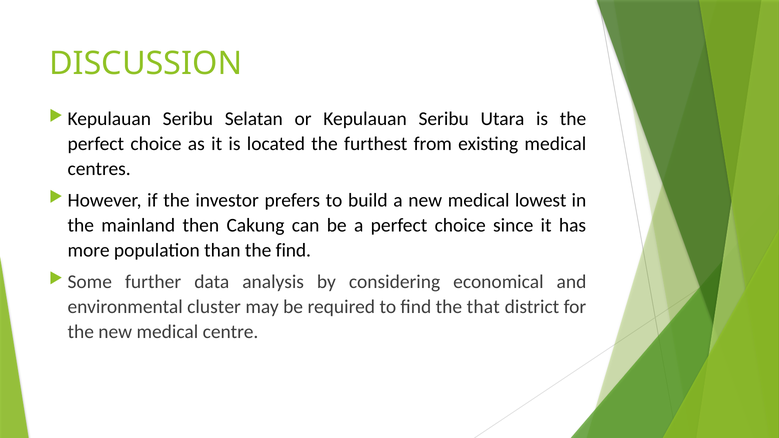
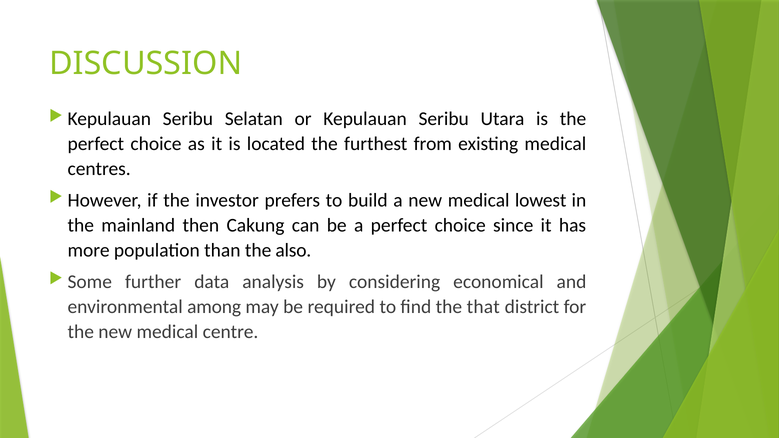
the find: find -> also
cluster: cluster -> among
